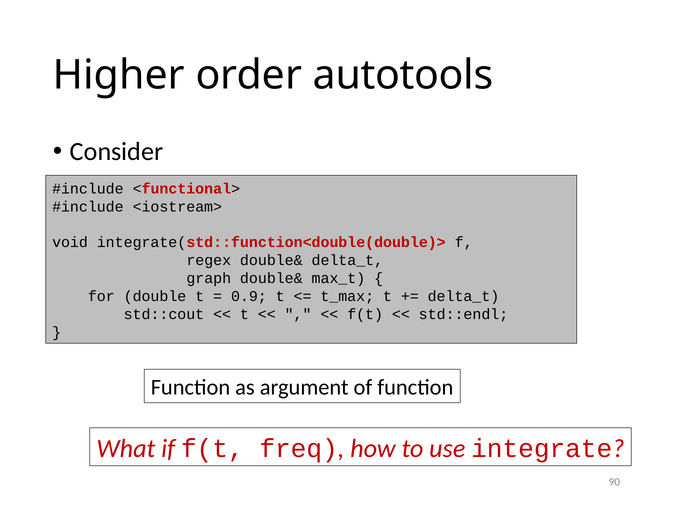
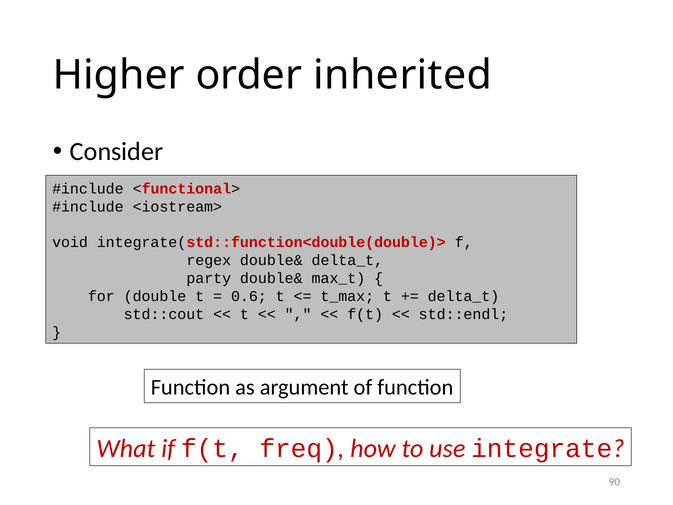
autotools: autotools -> inherited
graph: graph -> party
0.9: 0.9 -> 0.6
